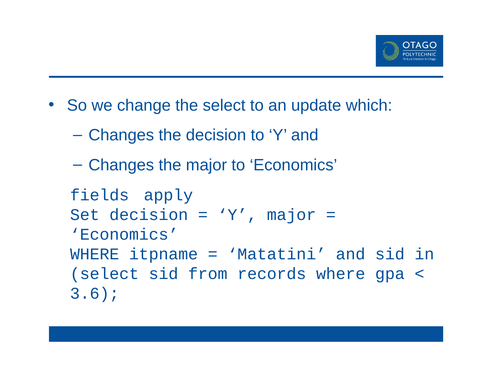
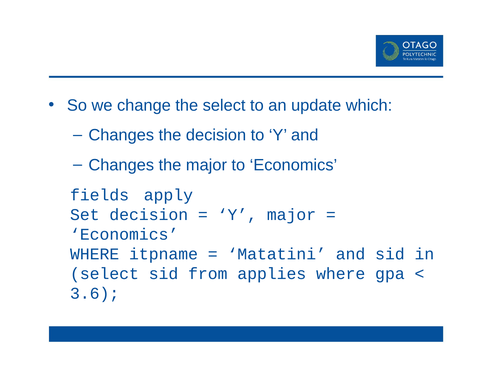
records: records -> applies
